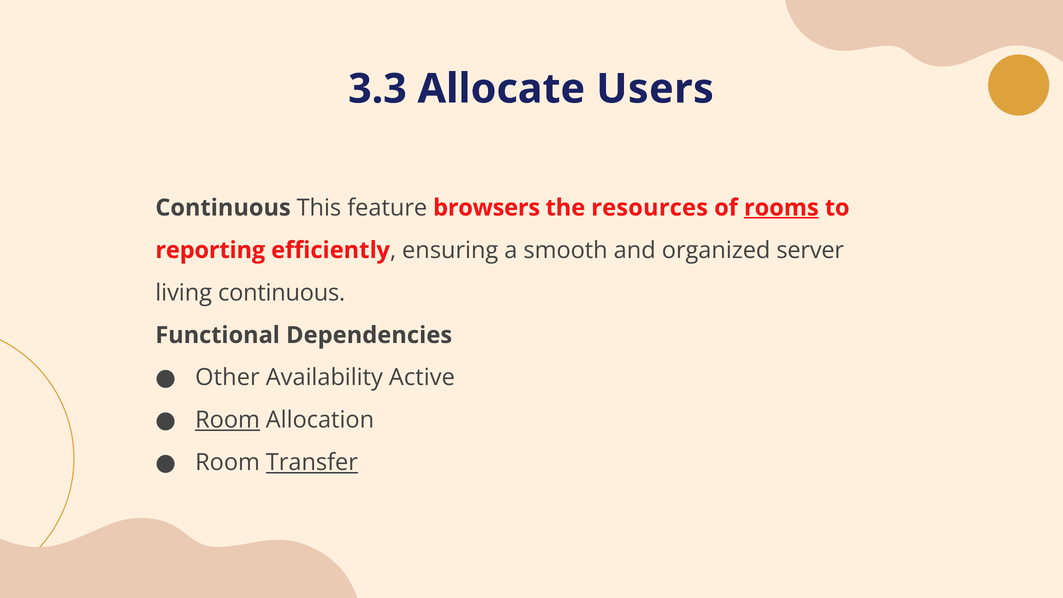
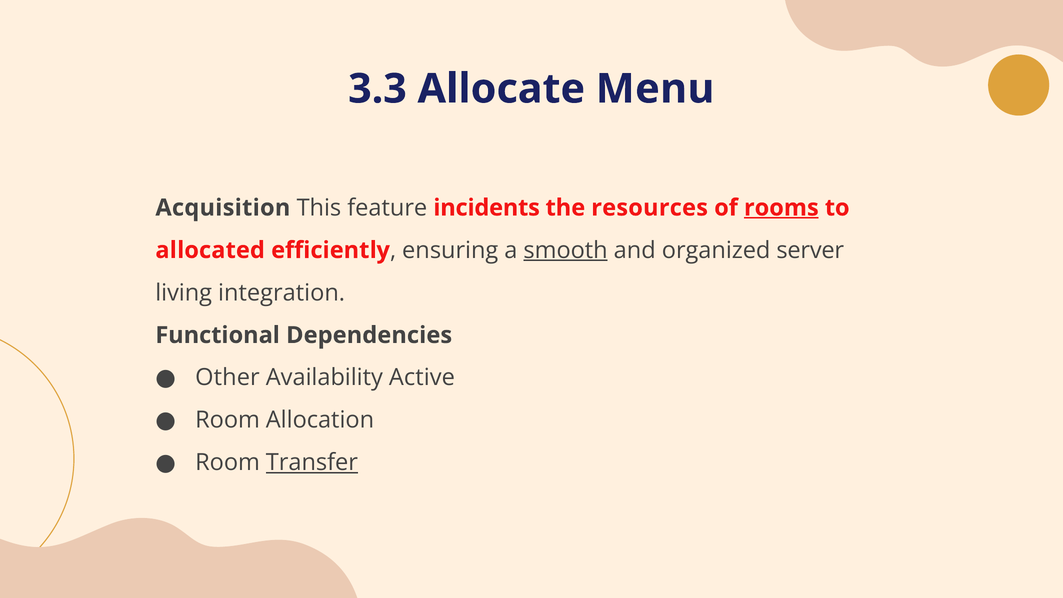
Users: Users -> Menu
Continuous at (223, 208): Continuous -> Acquisition
browsers: browsers -> incidents
reporting: reporting -> allocated
smooth underline: none -> present
living continuous: continuous -> integration
Room at (228, 420) underline: present -> none
